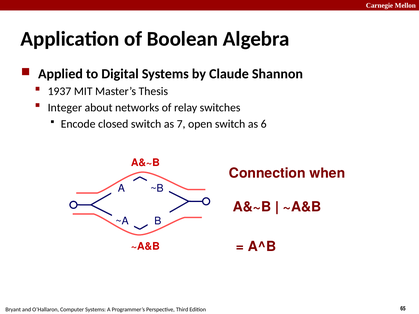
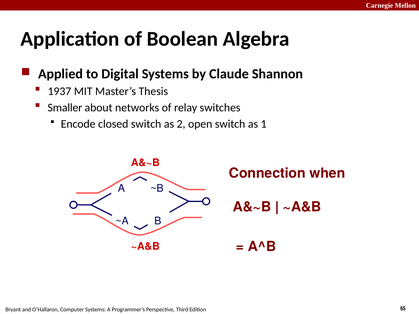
Integer: Integer -> Smaller
7: 7 -> 2
6: 6 -> 1
